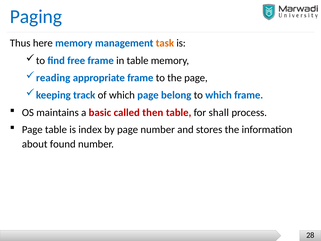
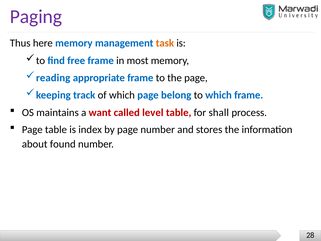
Paging colour: blue -> purple
in table: table -> most
basic: basic -> want
then: then -> level
